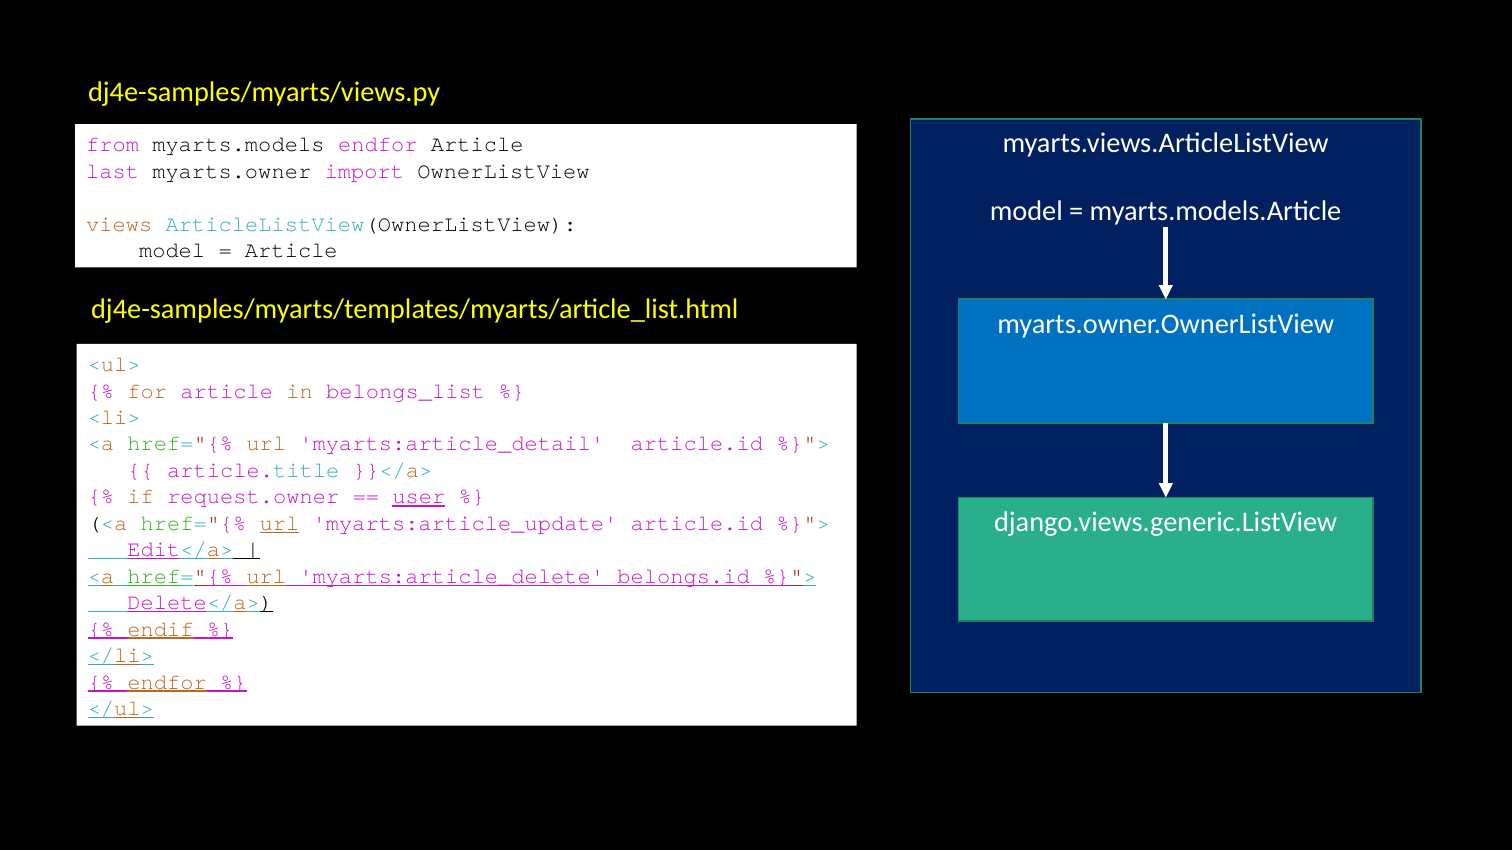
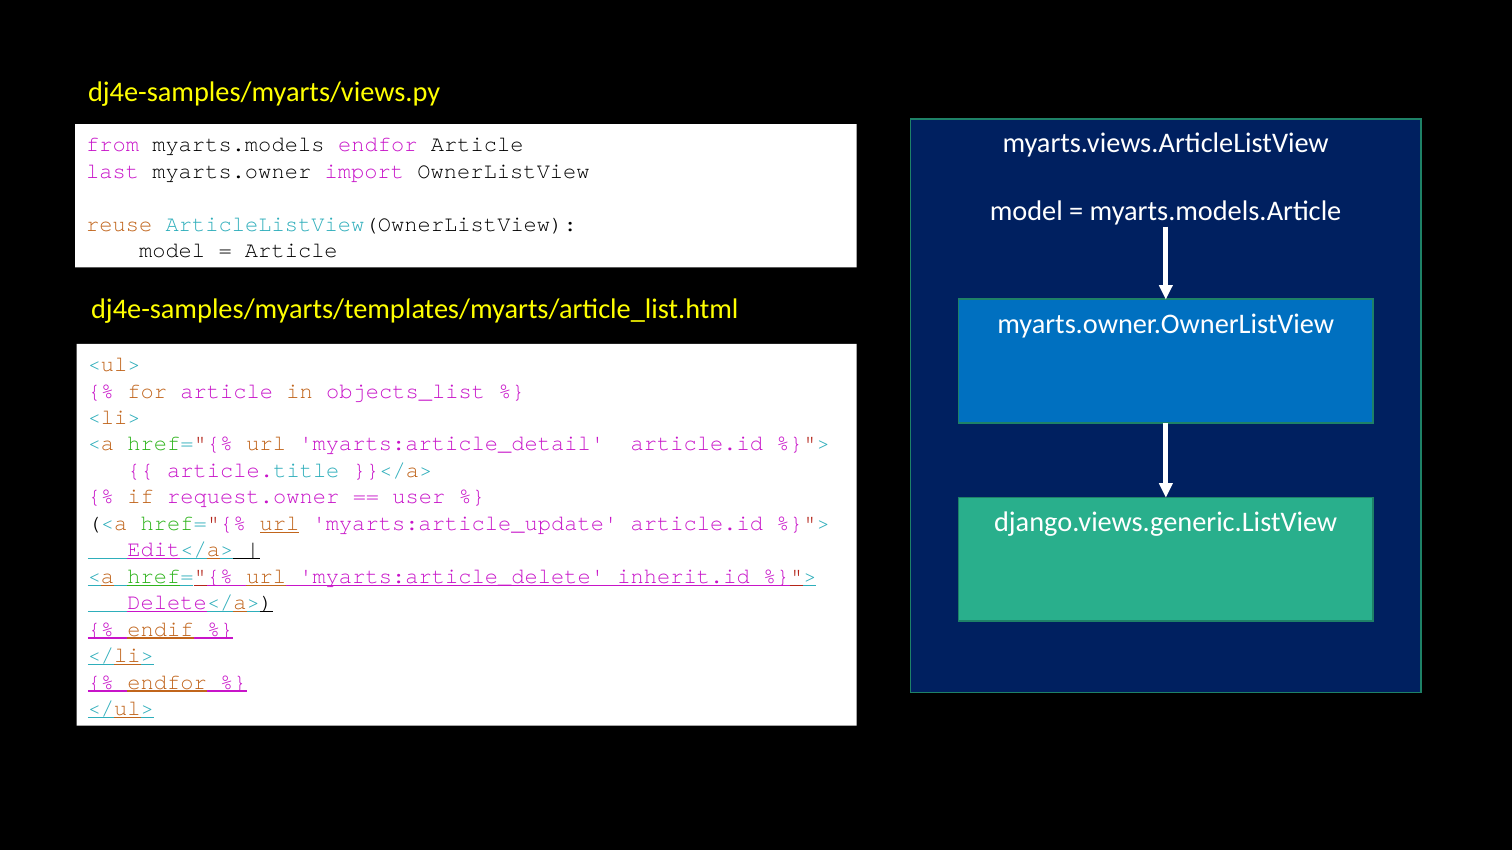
views: views -> reuse
belongs_list: belongs_list -> objects_list
user underline: present -> none
belongs.id: belongs.id -> inherit.id
